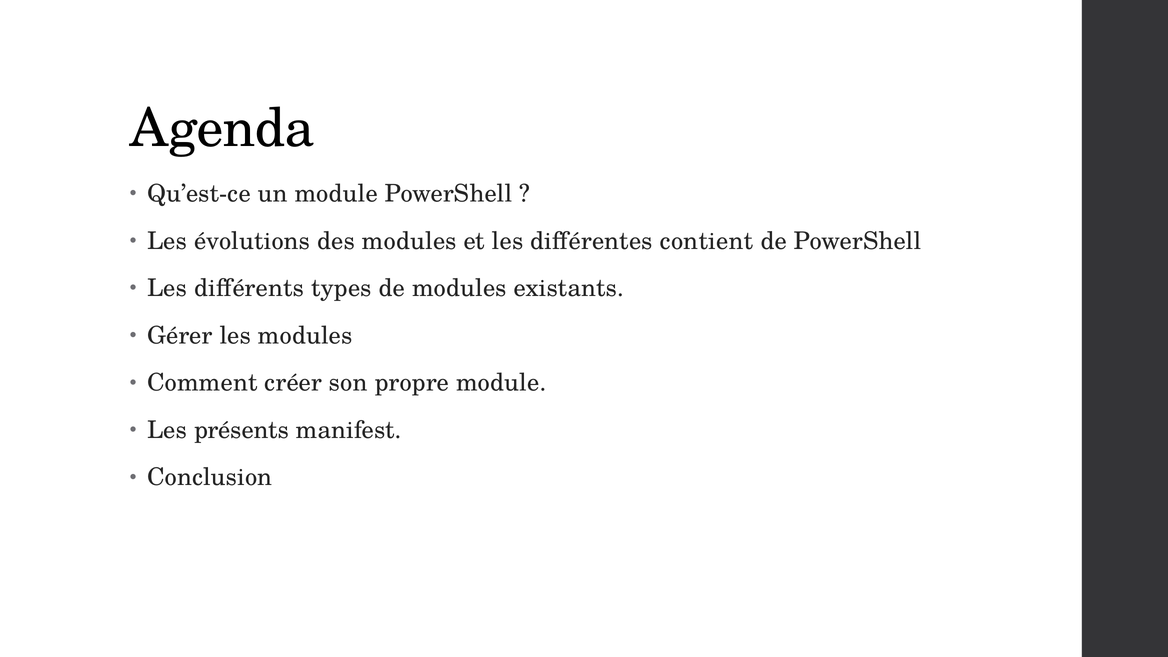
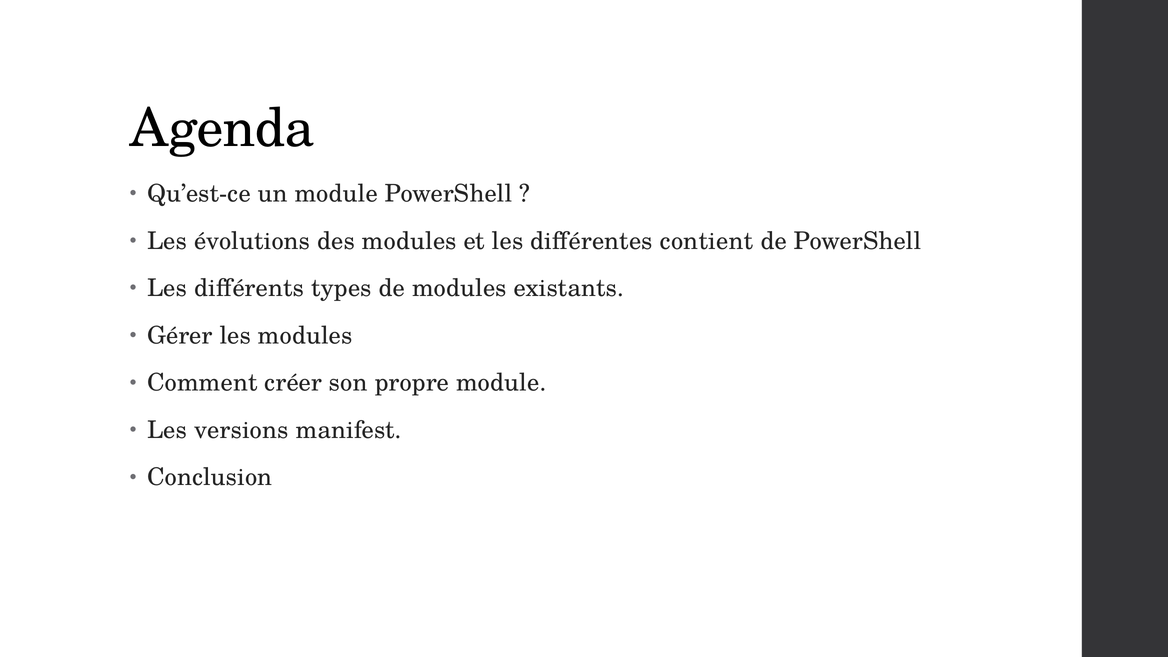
présents: présents -> versions
